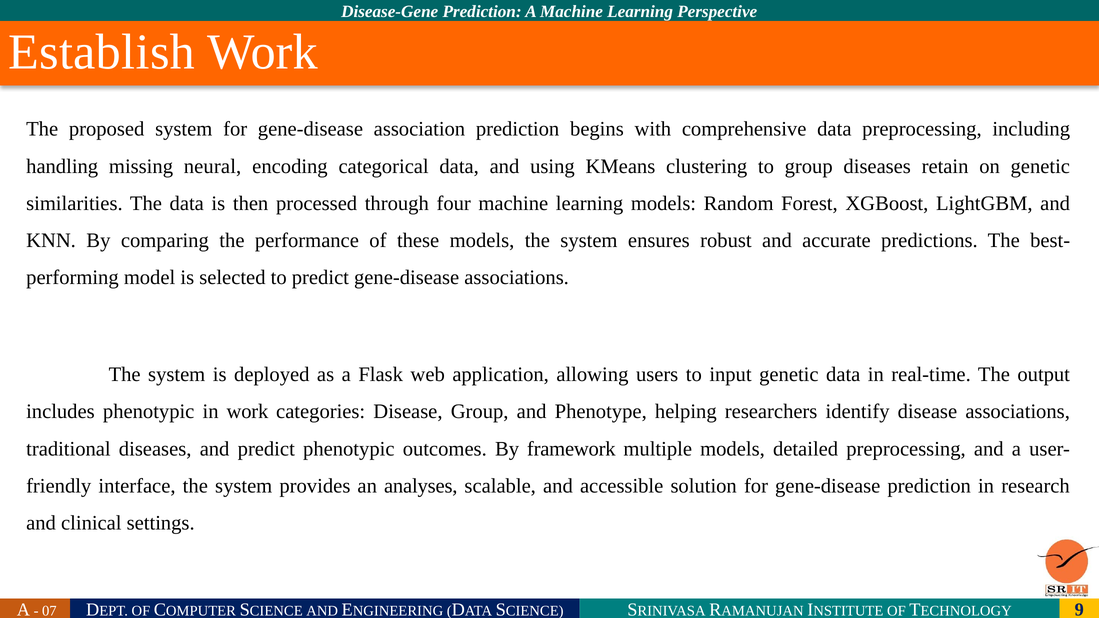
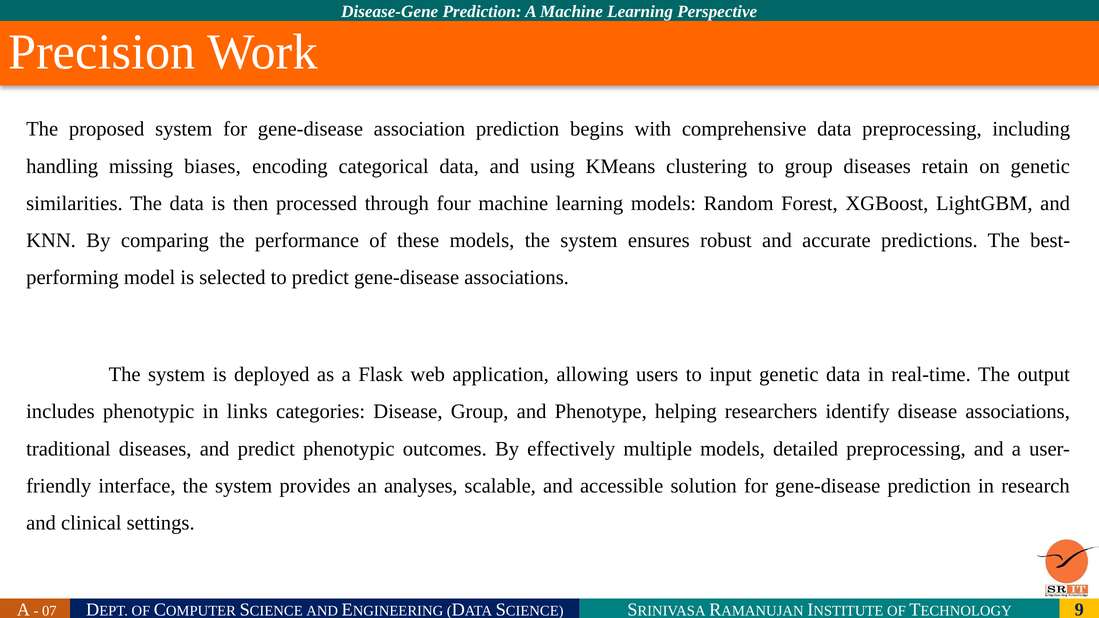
Establish: Establish -> Precision
neural: neural -> biases
in work: work -> links
framework: framework -> effectively
